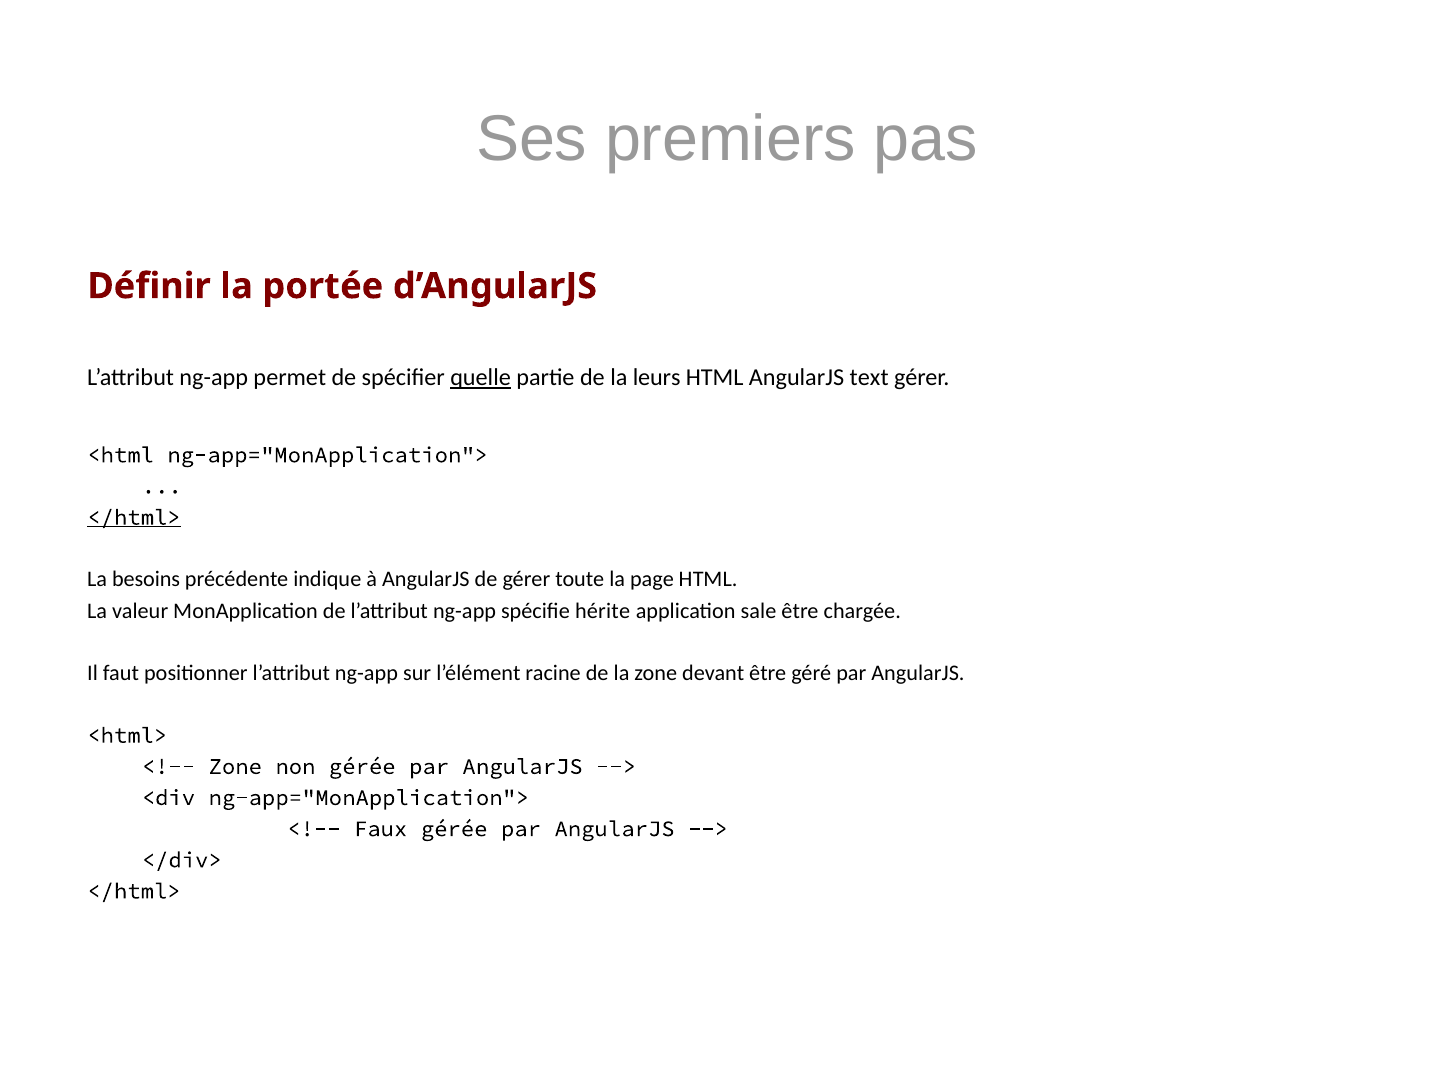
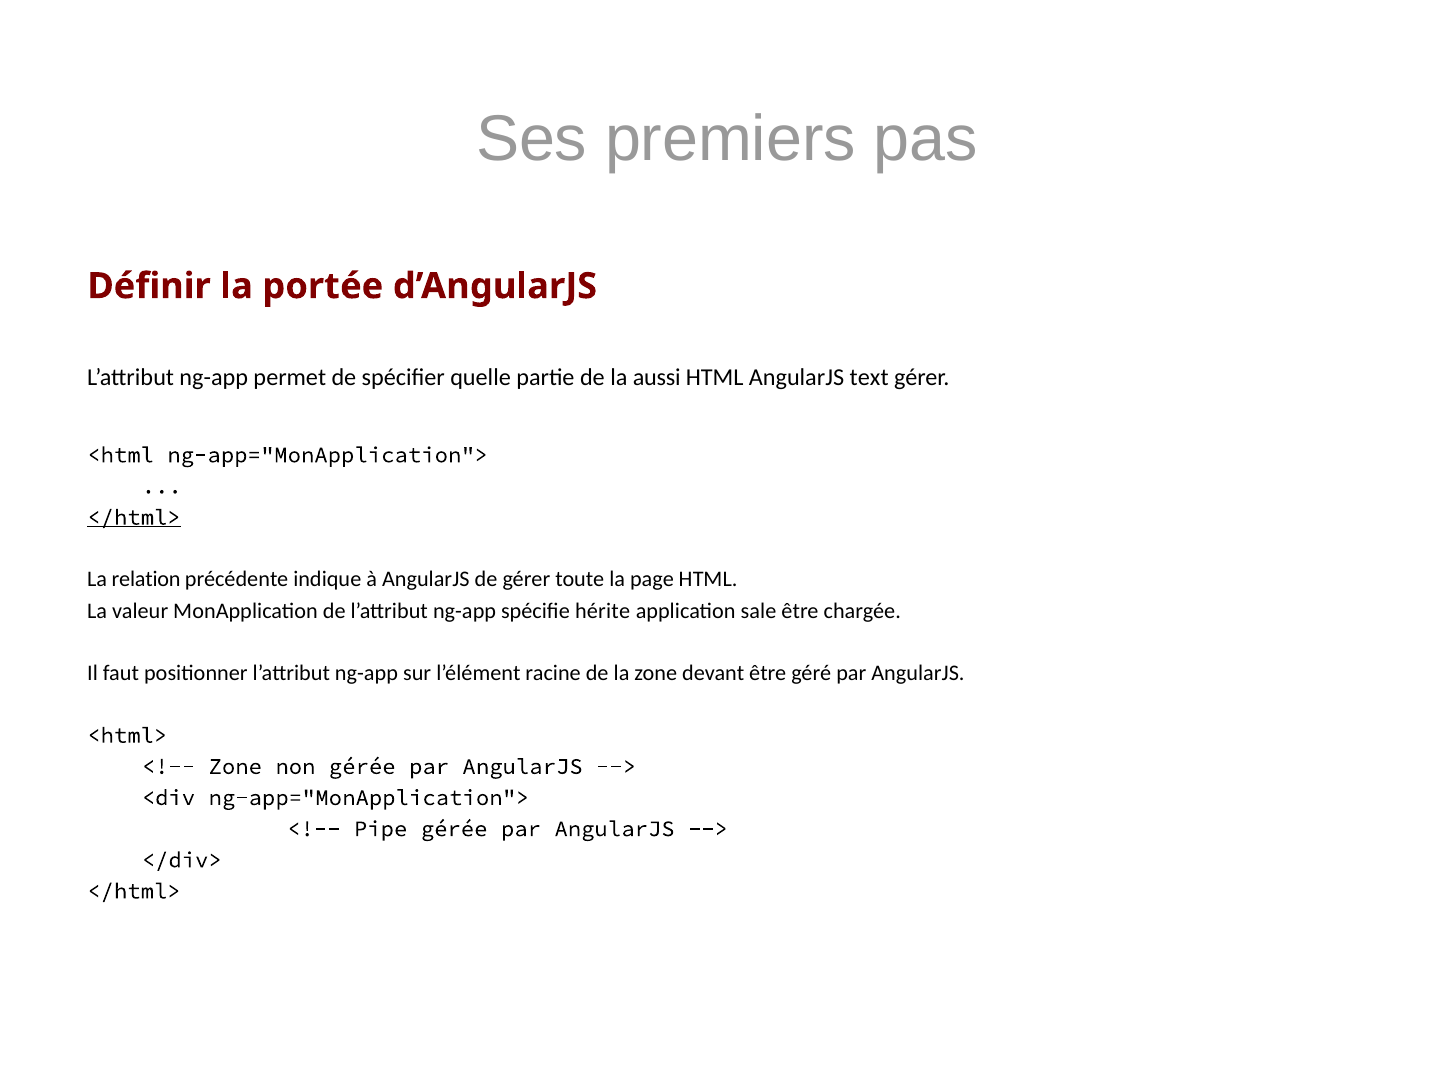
quelle underline: present -> none
leurs: leurs -> aussi
besoins: besoins -> relation
Faux: Faux -> Pipe
